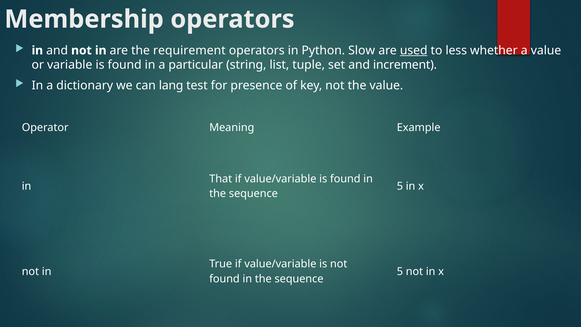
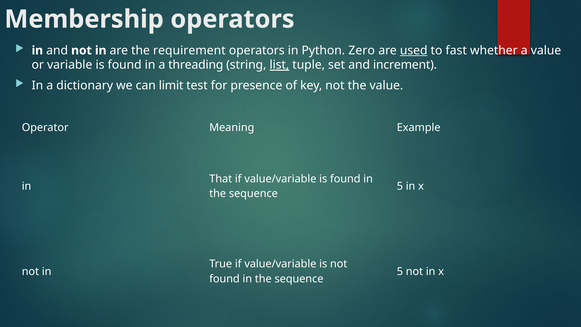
Slow: Slow -> Zero
less: less -> fast
particular: particular -> threading
list underline: none -> present
lang: lang -> limit
